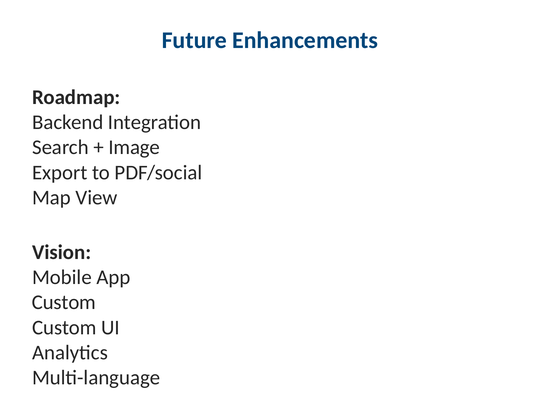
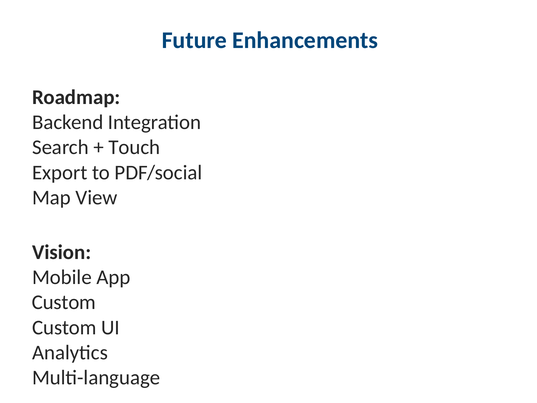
Image: Image -> Touch
